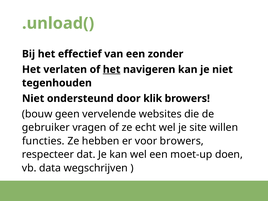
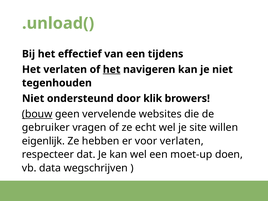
zonder: zonder -> tijdens
bouw underline: none -> present
functies: functies -> eigenlijk
voor browers: browers -> verlaten
